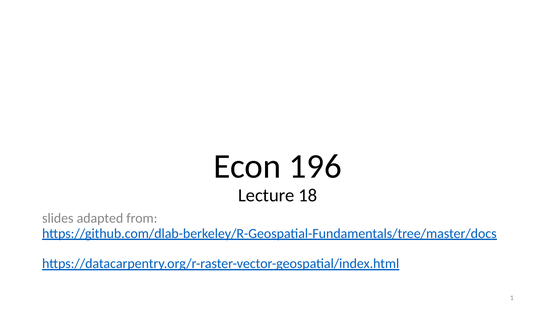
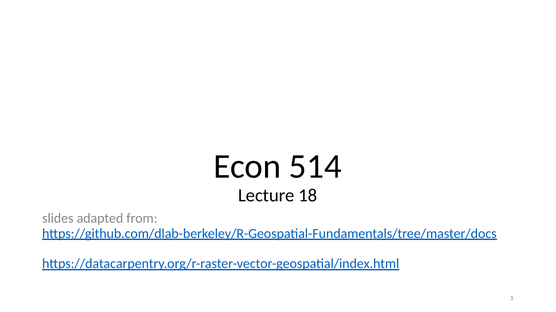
196: 196 -> 514
